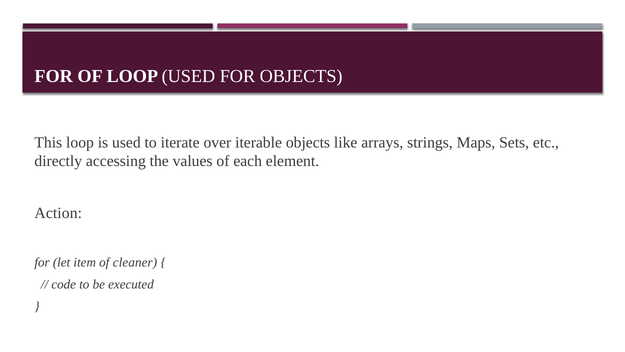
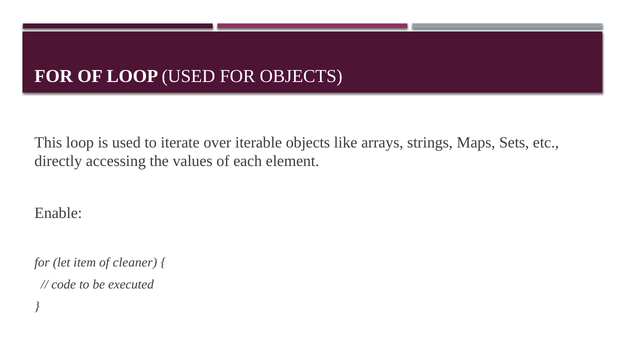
Action: Action -> Enable
